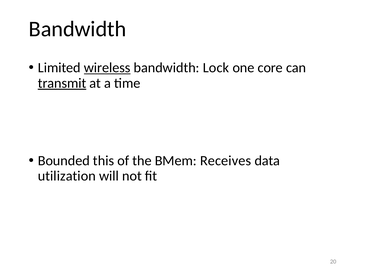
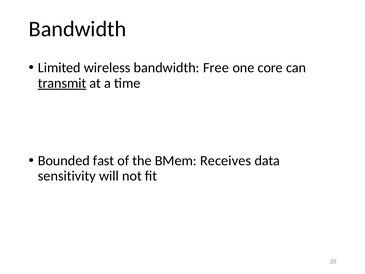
wireless underline: present -> none
Lock: Lock -> Free
this: this -> fast
utilization: utilization -> sensitivity
